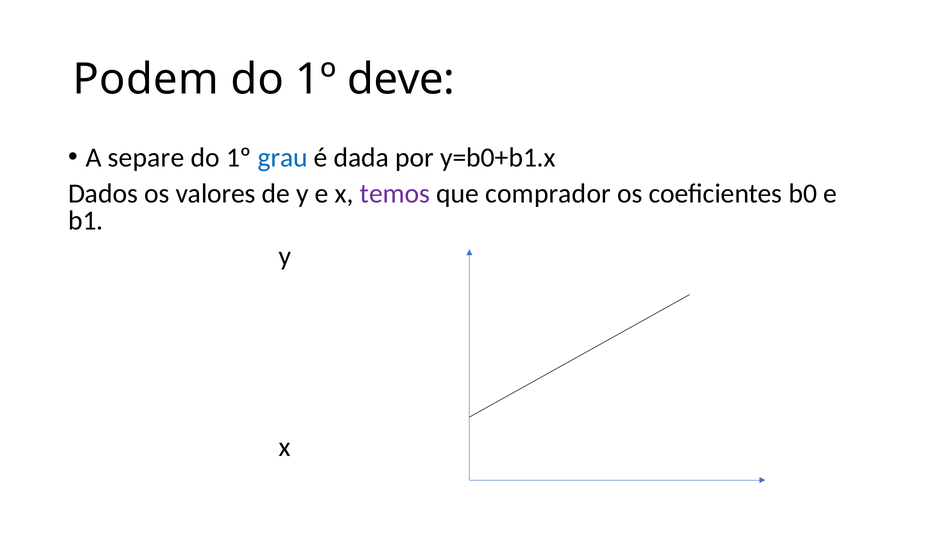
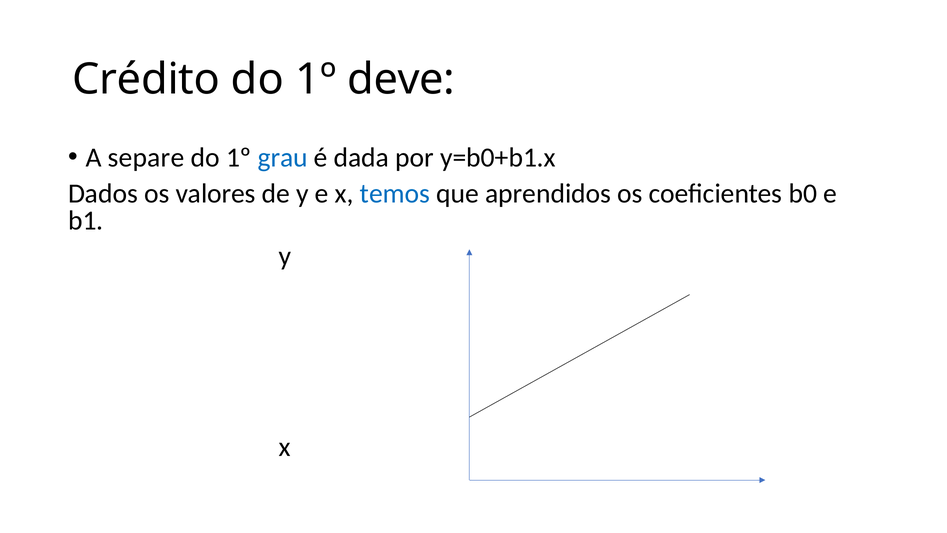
Podem: Podem -> Crédito
temos colour: purple -> blue
comprador: comprador -> aprendidos
